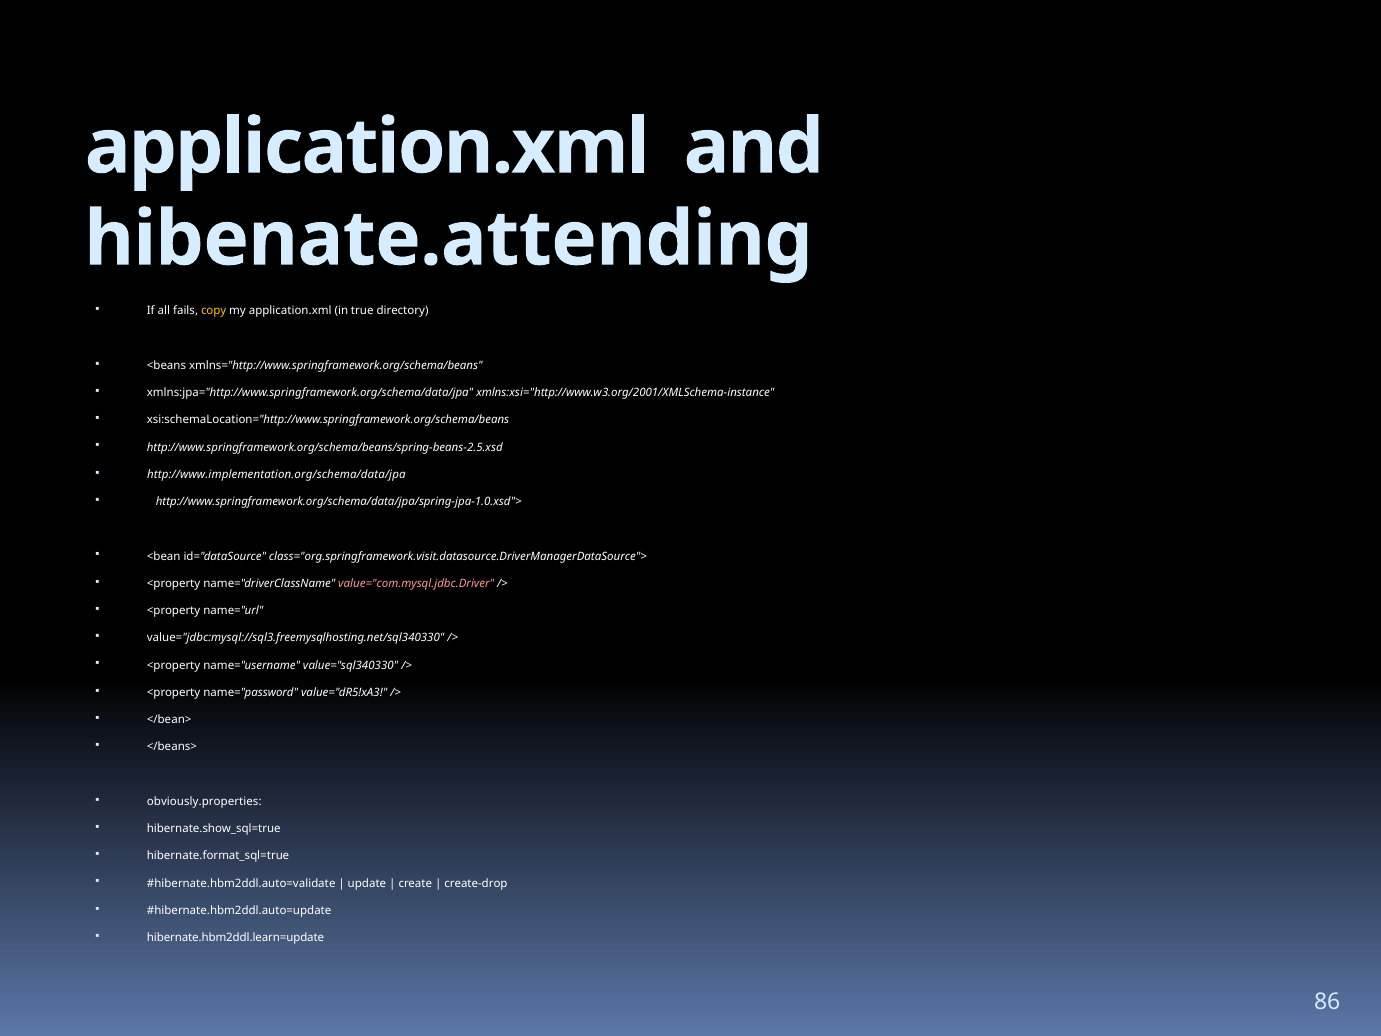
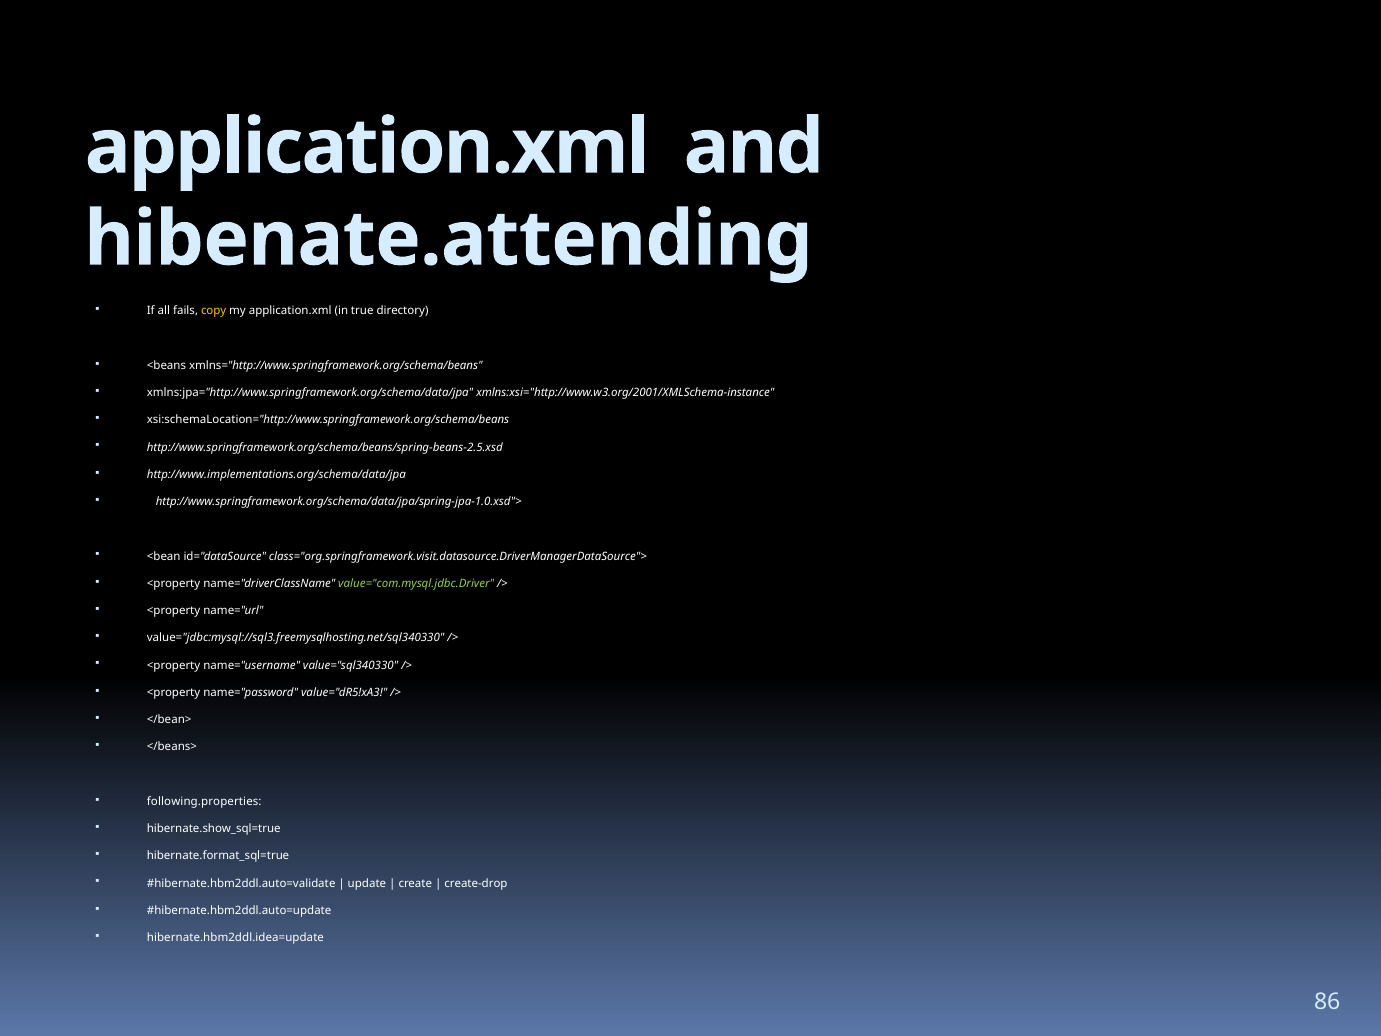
http://www.implementation.org/schema/data/jpa: http://www.implementation.org/schema/data/jpa -> http://www.implementations.org/schema/data/jpa
value="com.mysql.jdbc.Driver colour: pink -> light green
obviously.properties: obviously.properties -> following.properties
hibernate.hbm2ddl.learn=update: hibernate.hbm2ddl.learn=update -> hibernate.hbm2ddl.idea=update
